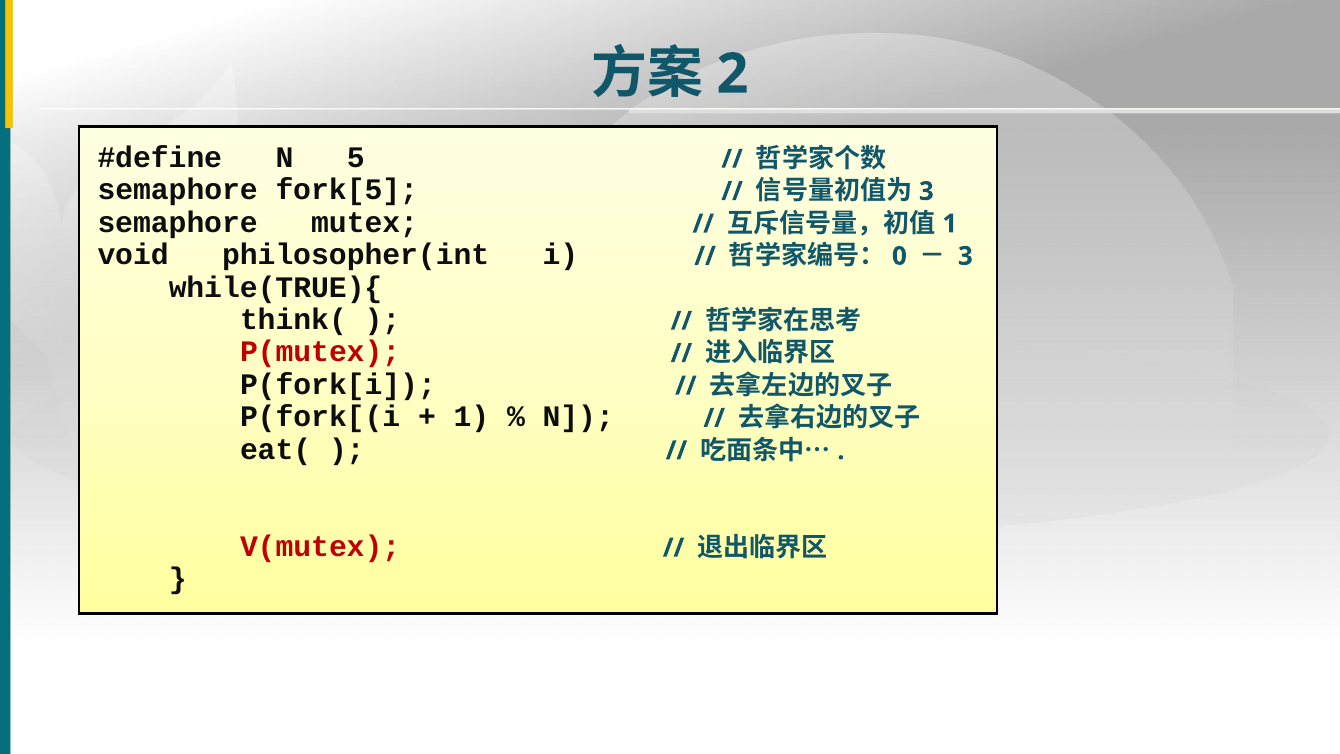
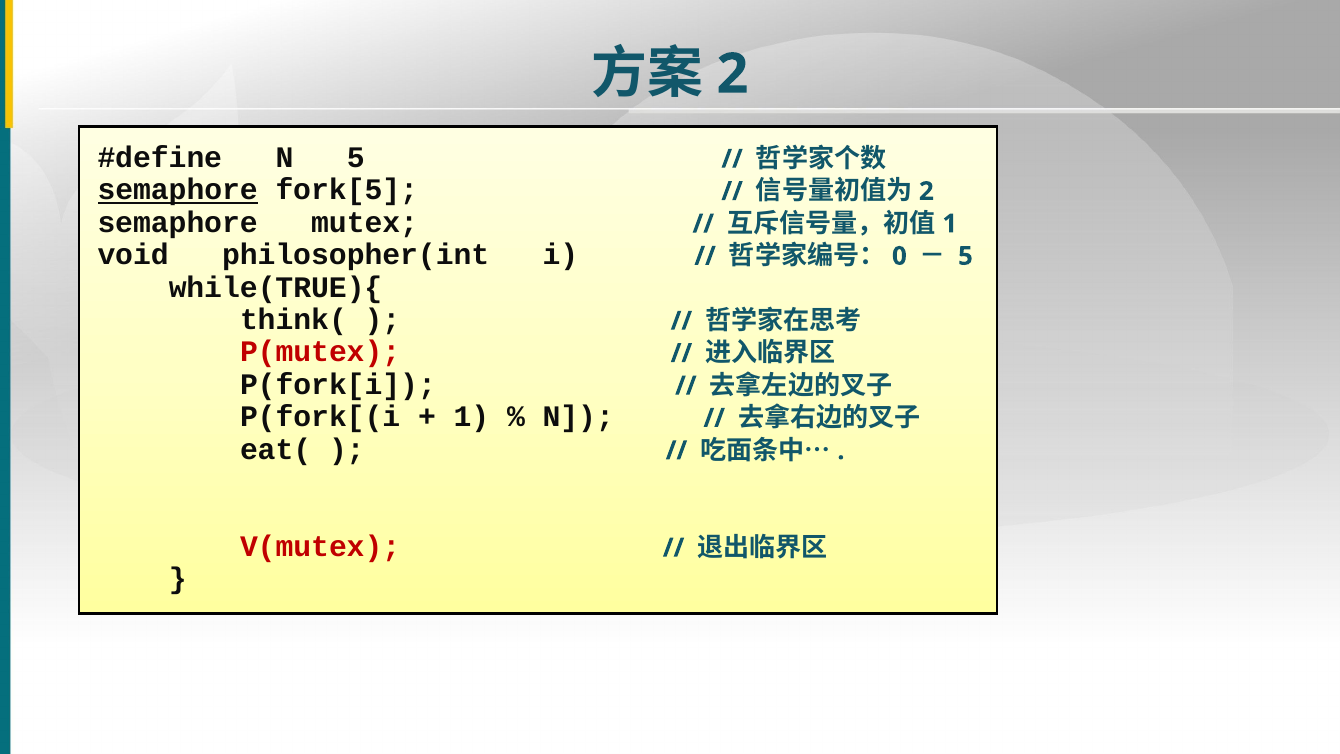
semaphore at (178, 190) underline: none -> present
3 at (926, 191): 3 -> 2
3 at (965, 256): 3 -> 5
